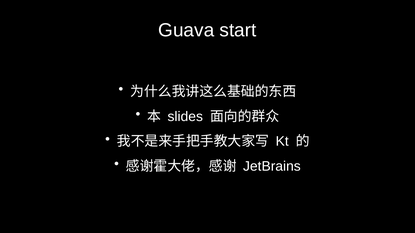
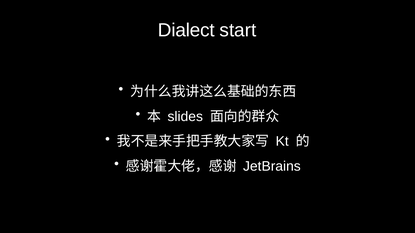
Guava: Guava -> Dialect
